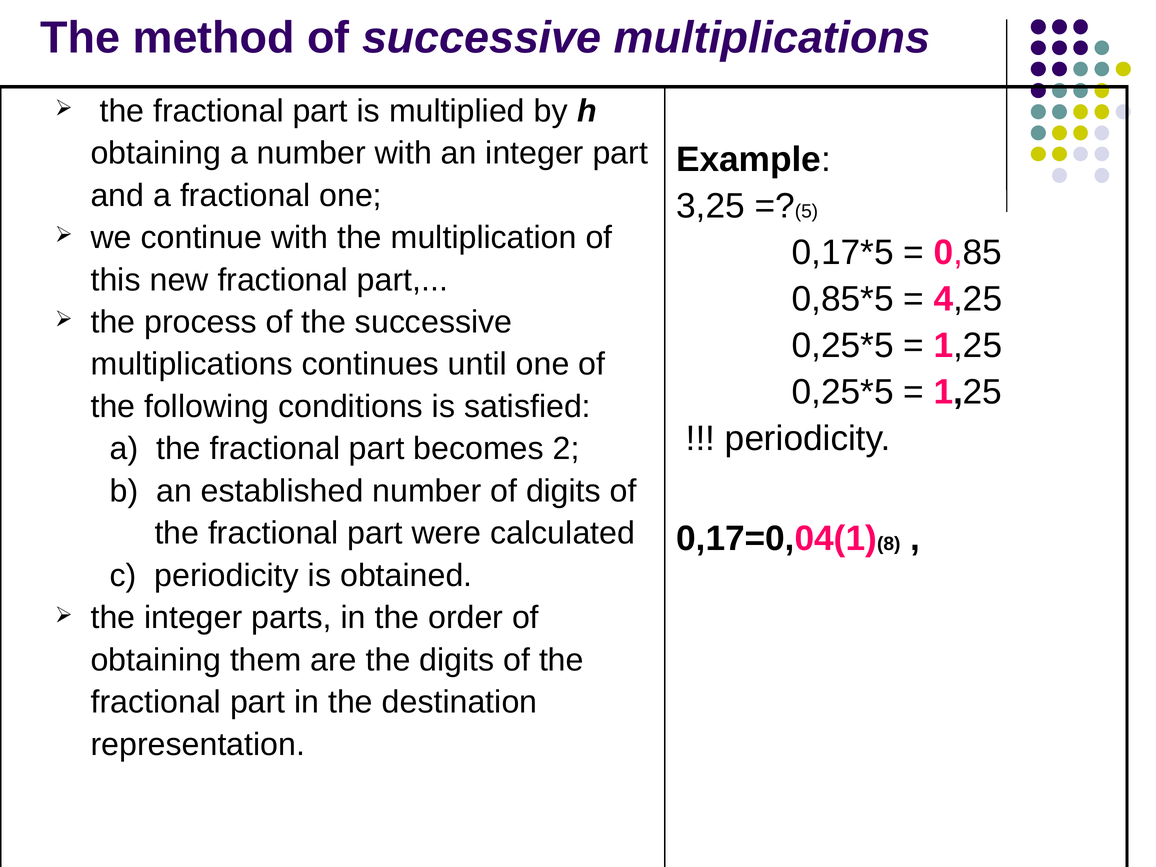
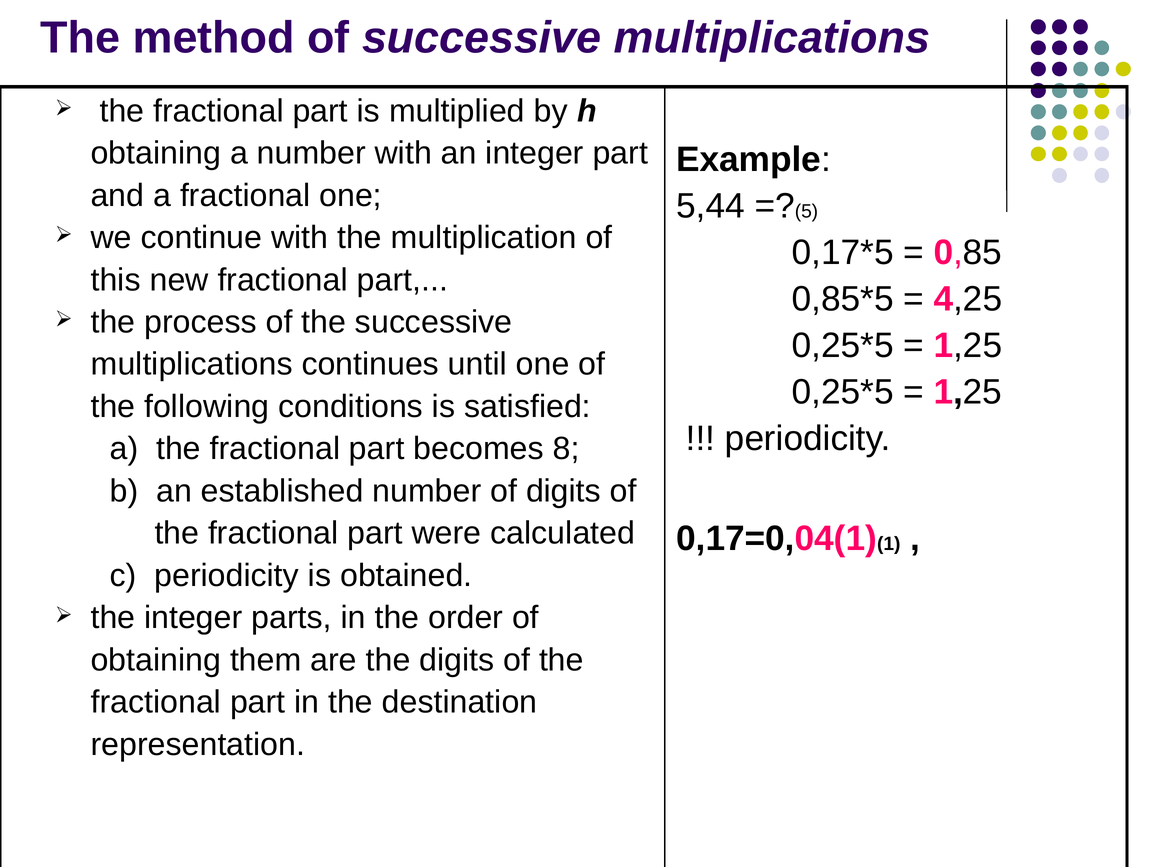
3,25: 3,25 -> 5,44
2: 2 -> 8
8: 8 -> 1
